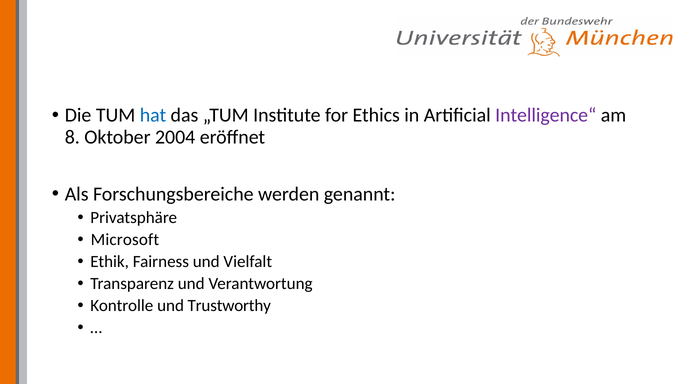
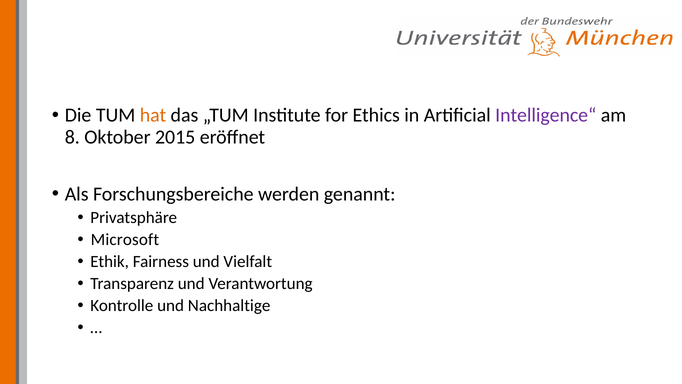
hat colour: blue -> orange
2004: 2004 -> 2015
Trustworthy: Trustworthy -> Nachhaltige
